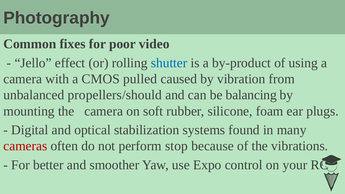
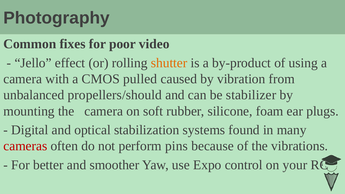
shutter colour: blue -> orange
balancing: balancing -> stabilizer
stop: stop -> pins
